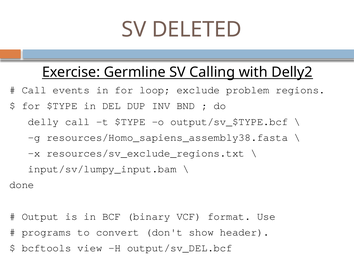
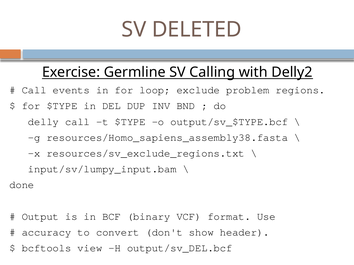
programs: programs -> accuracy
